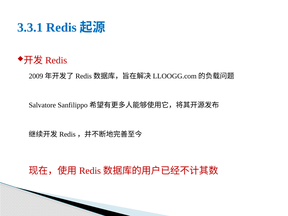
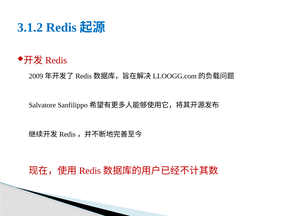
3.3.1: 3.3.1 -> 3.1.2
